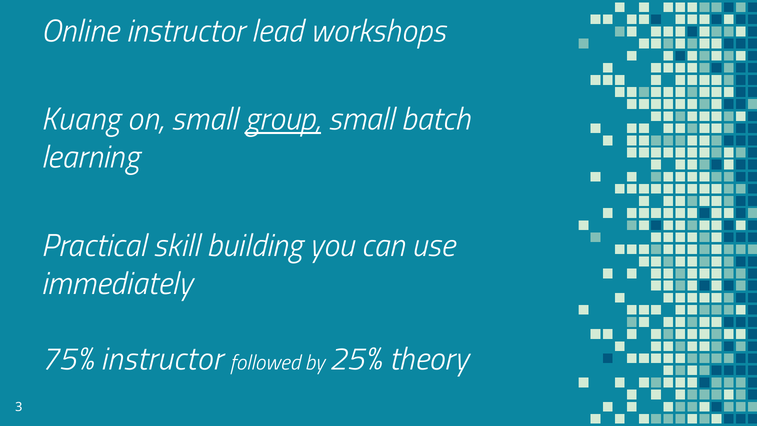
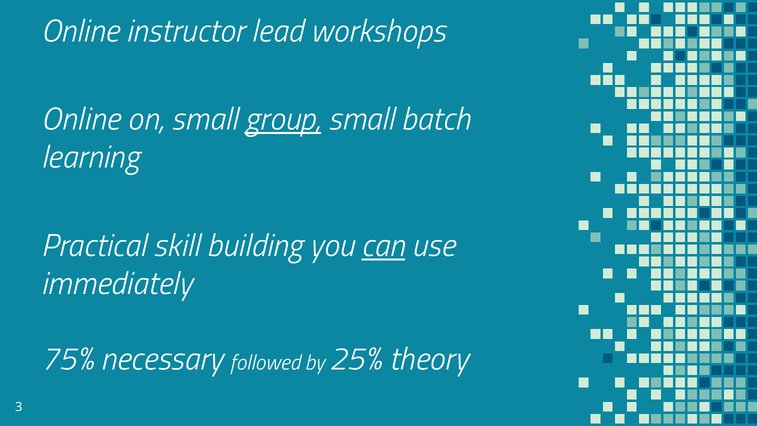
Kuang at (81, 119): Kuang -> Online
can underline: none -> present
75% instructor: instructor -> necessary
